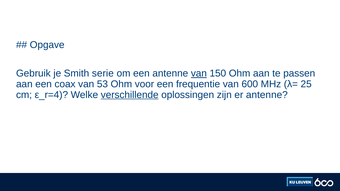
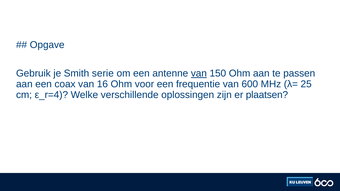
53: 53 -> 16
verschillende underline: present -> none
er antenne: antenne -> plaatsen
